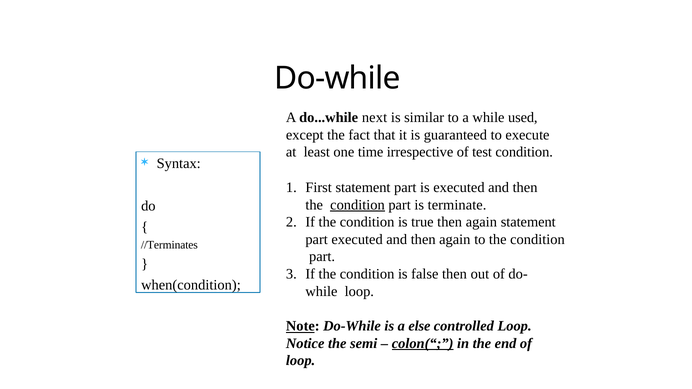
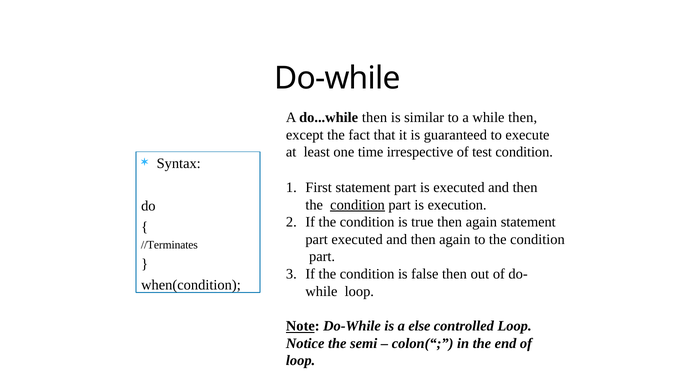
do...while next: next -> then
while used: used -> then
terminate: terminate -> execution
colon(“ underline: present -> none
